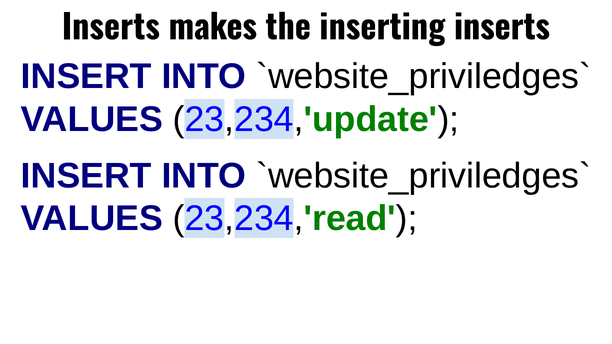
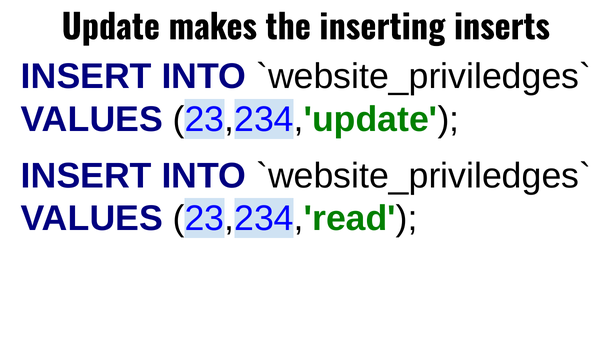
Inserts at (111, 28): Inserts -> Update
